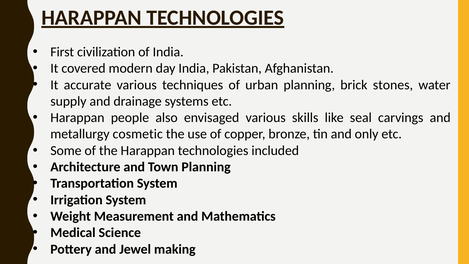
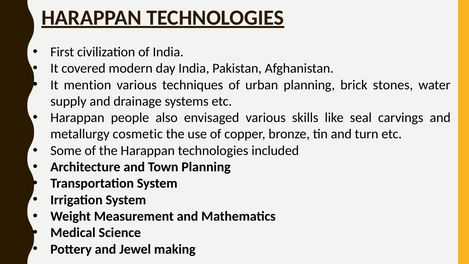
accurate: accurate -> mention
only: only -> turn
